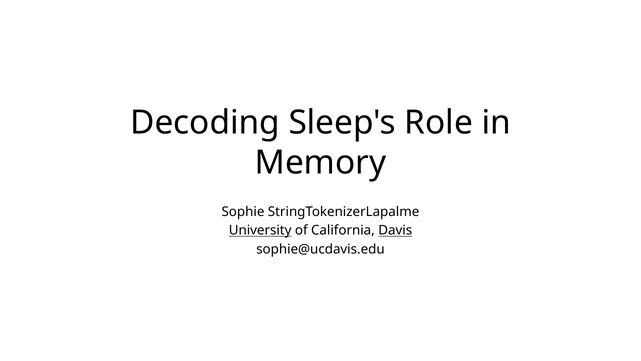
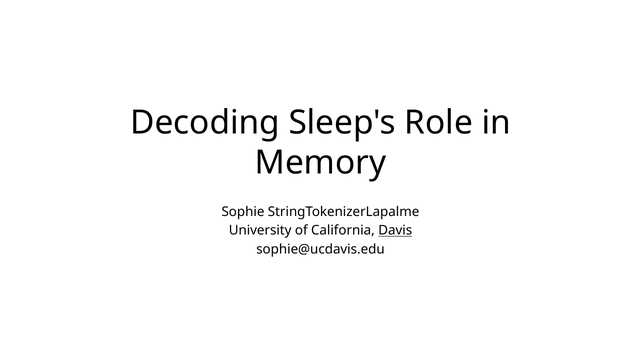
University underline: present -> none
